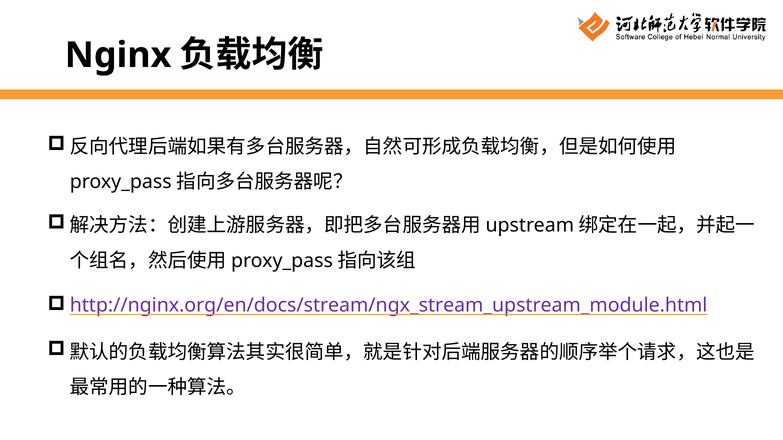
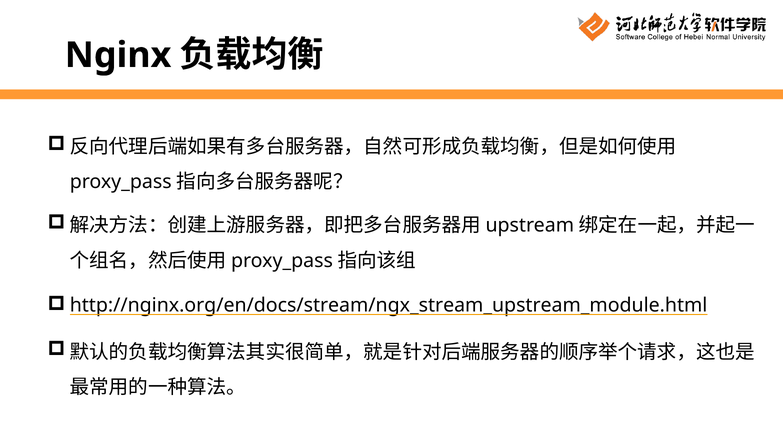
http://nginx.org/en/docs/stream/ngx_stream_upstream_module.html colour: purple -> black
